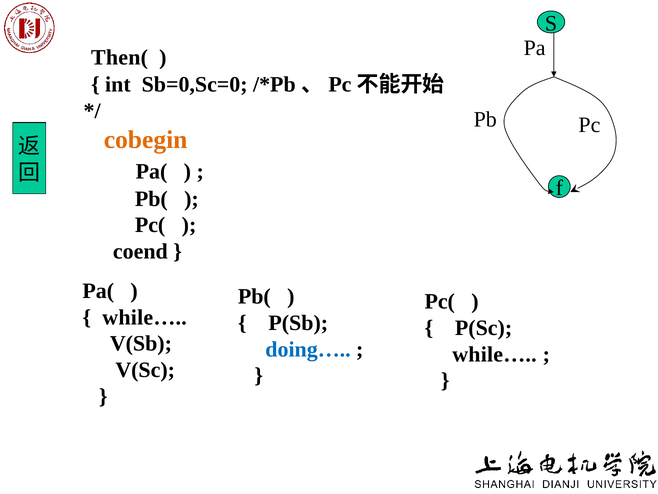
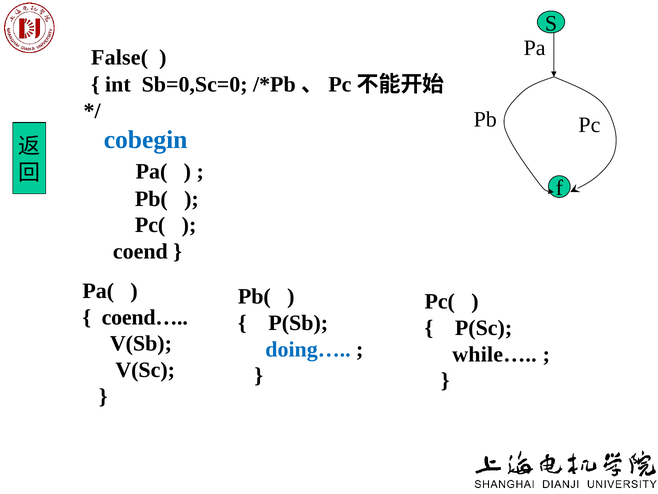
Then(: Then( -> False(
cobegin colour: orange -> blue
while… at (145, 317): while… -> coend…
